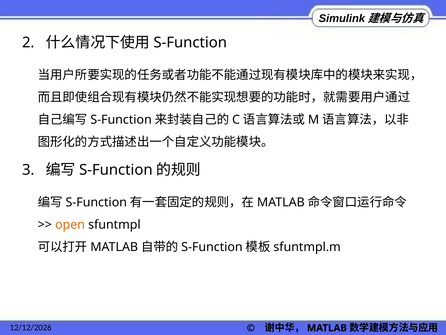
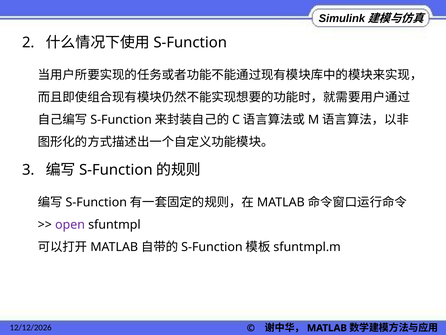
open colour: orange -> purple
